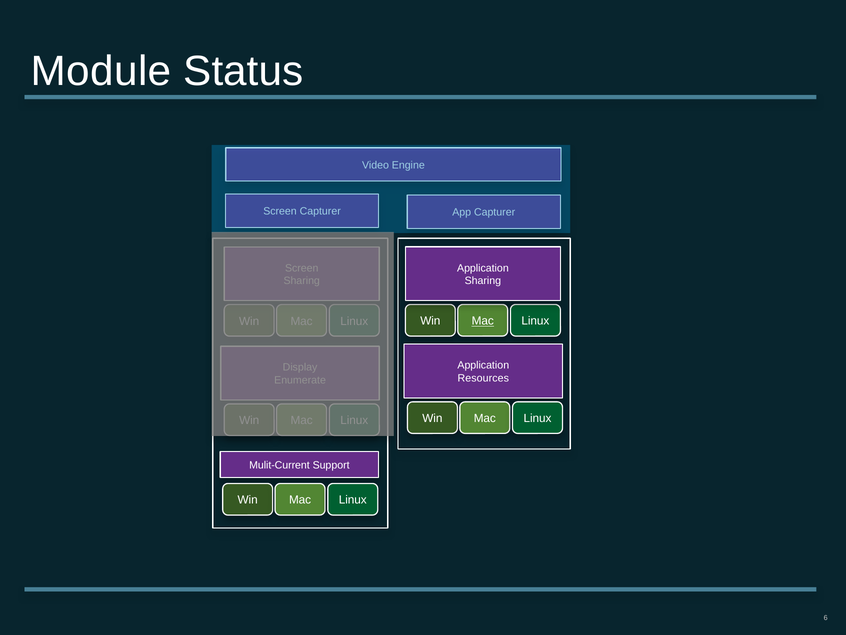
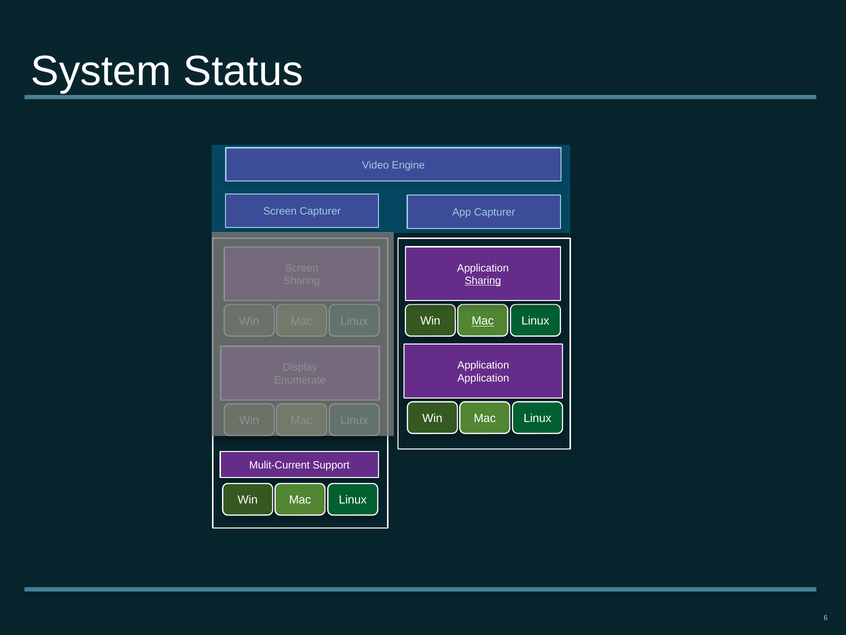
Module: Module -> System
Sharing at (483, 281) underline: none -> present
Resources at (483, 378): Resources -> Application
